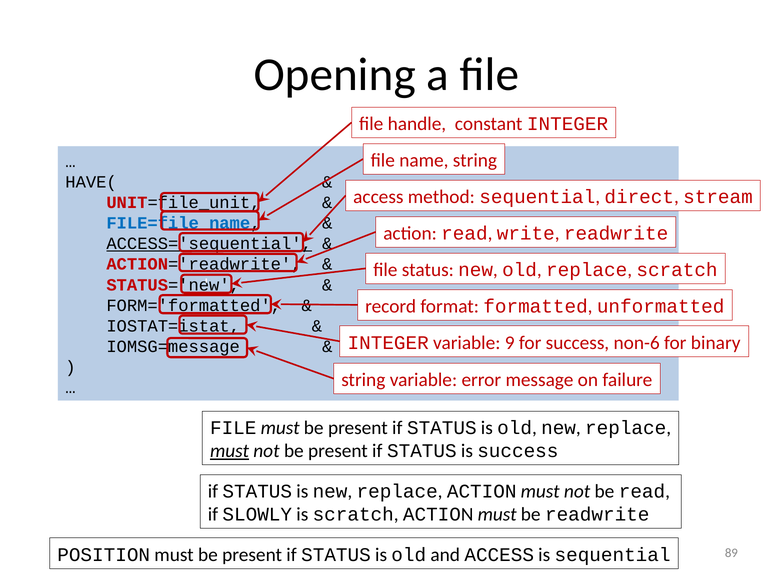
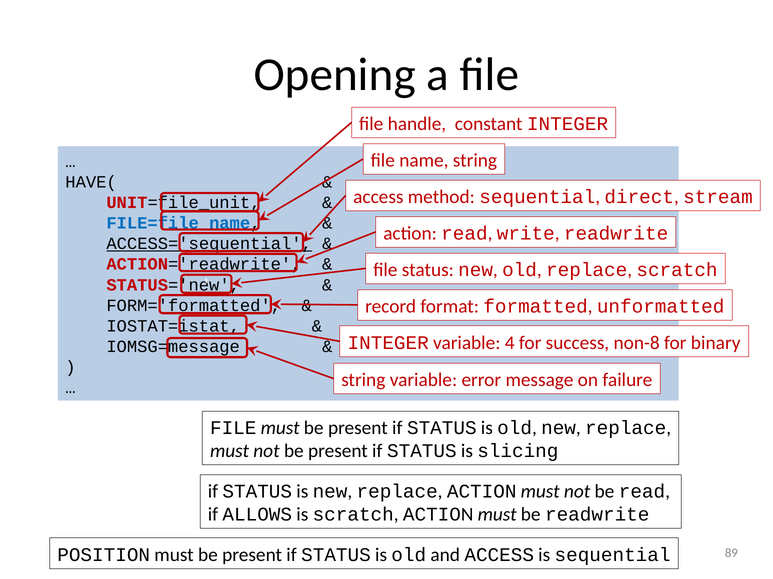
9: 9 -> 4
non-6: non-6 -> non-8
must at (230, 452) underline: present -> none
is success: success -> slicing
SLOWLY: SLOWLY -> ALLOWS
